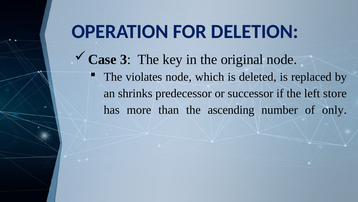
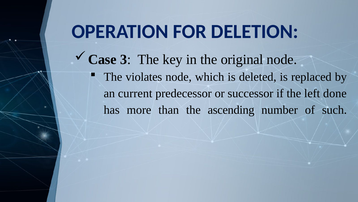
shrinks: shrinks -> current
store: store -> done
only: only -> such
